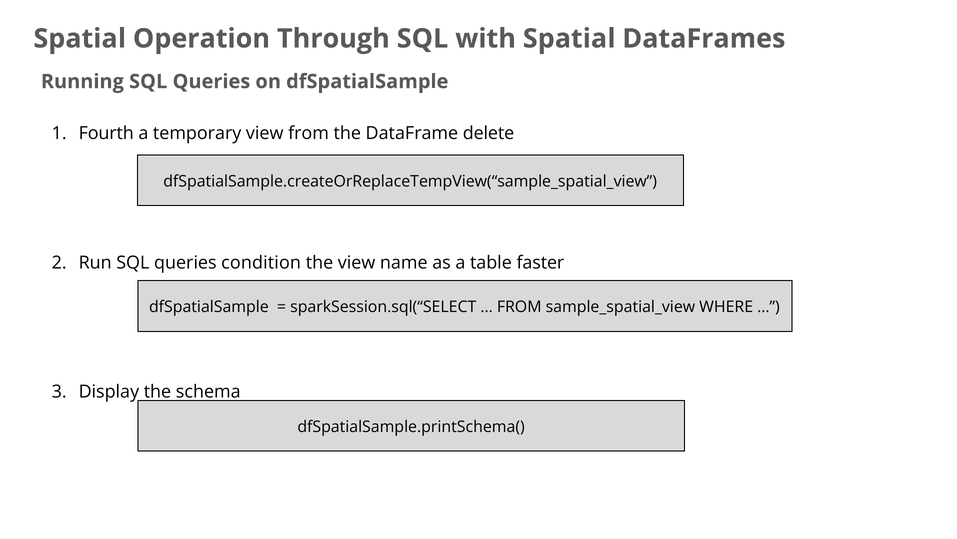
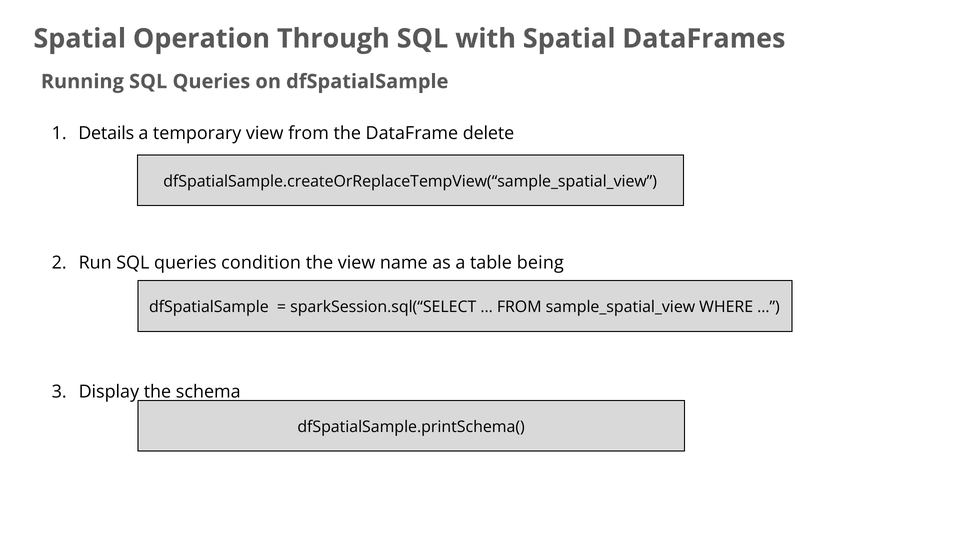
Fourth: Fourth -> Details
faster: faster -> being
